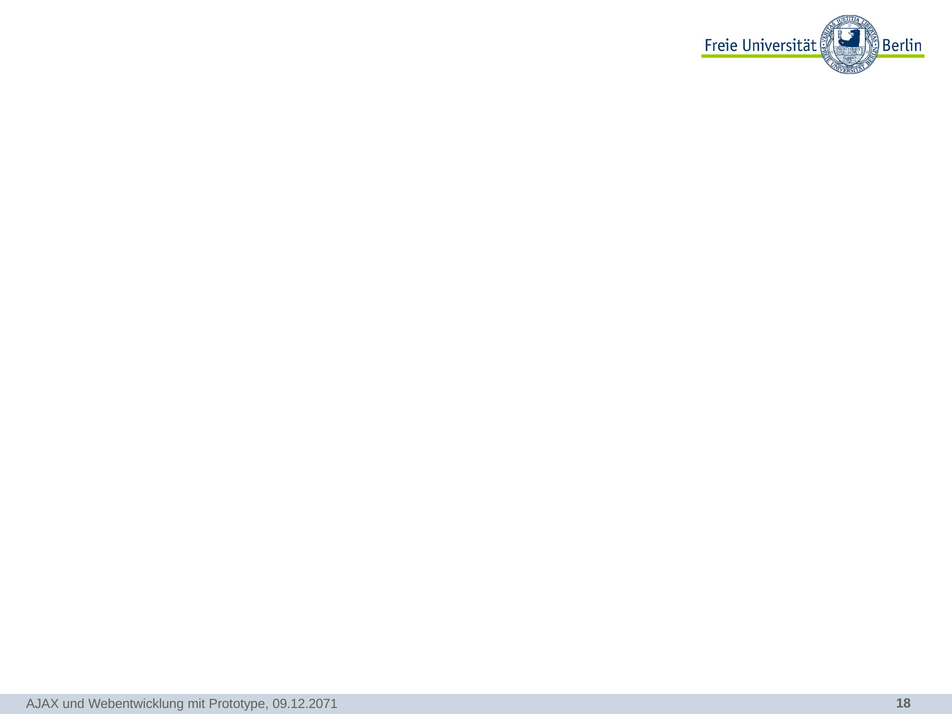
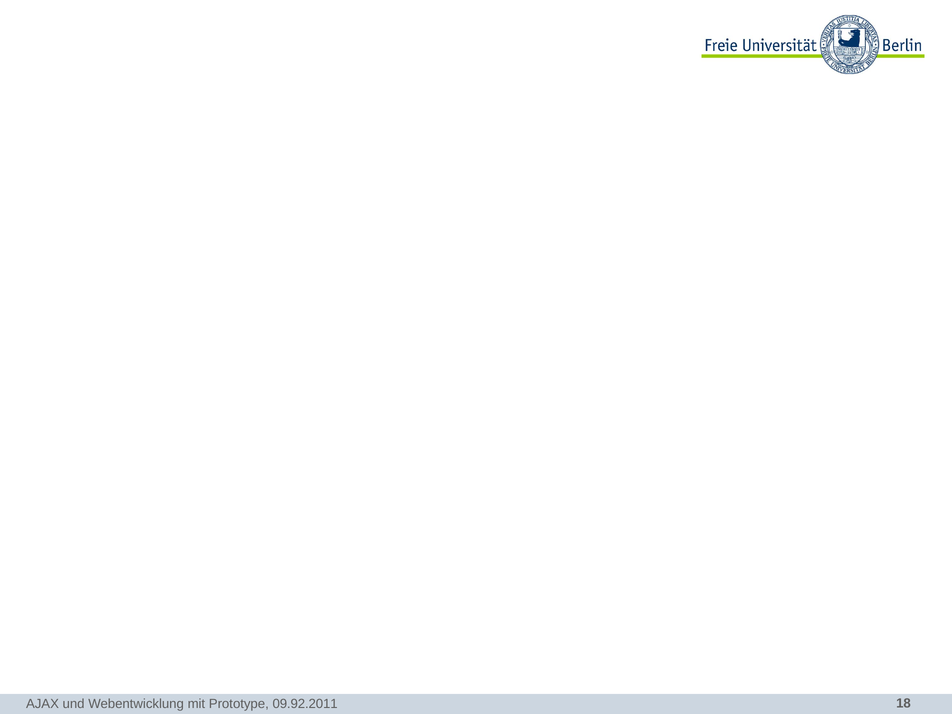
09.12.2071: 09.12.2071 -> 09.92.2011
